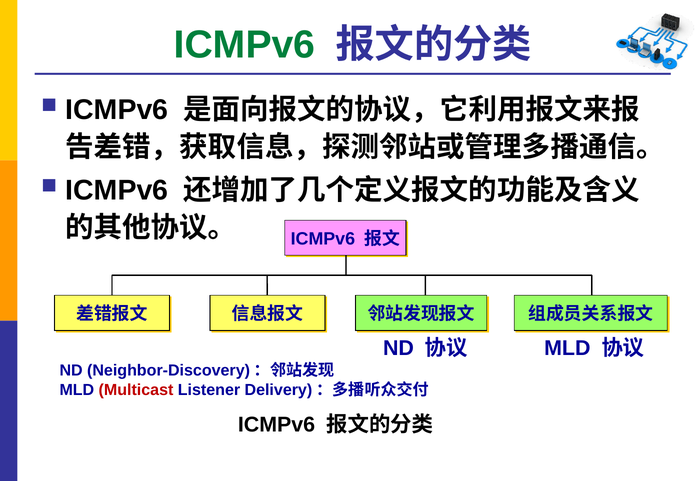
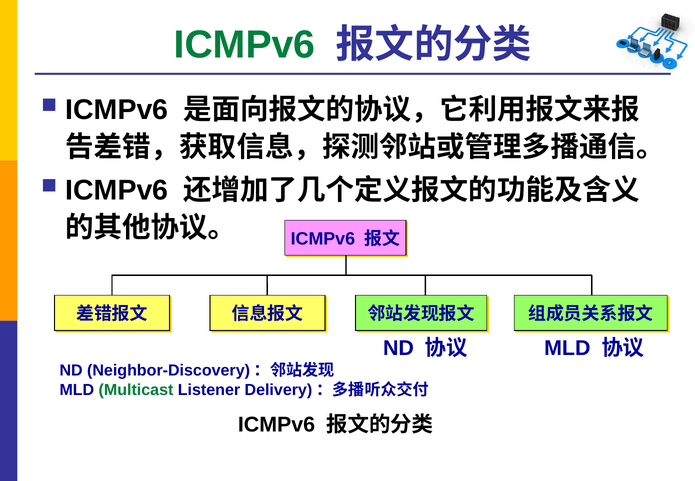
Multicast colour: red -> green
